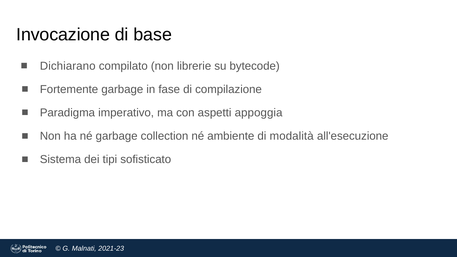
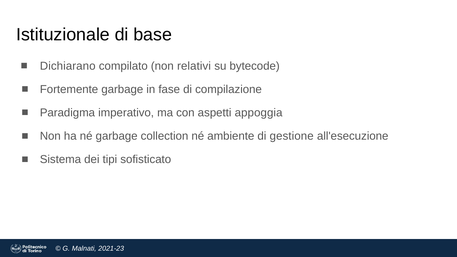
Invocazione: Invocazione -> Istituzionale
librerie: librerie -> relativi
modalità: modalità -> gestione
